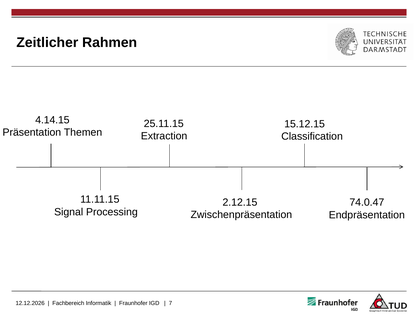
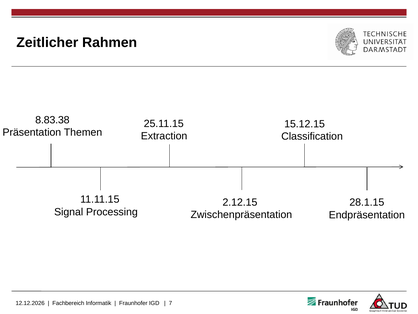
4.14.15: 4.14.15 -> 8.83.38
74.0.47: 74.0.47 -> 28.1.15
